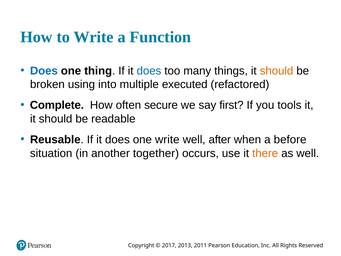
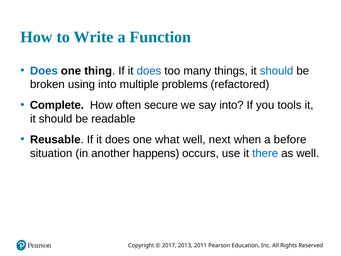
should at (277, 71) colour: orange -> blue
executed: executed -> problems
say first: first -> into
one write: write -> what
after: after -> next
together: together -> happens
there colour: orange -> blue
